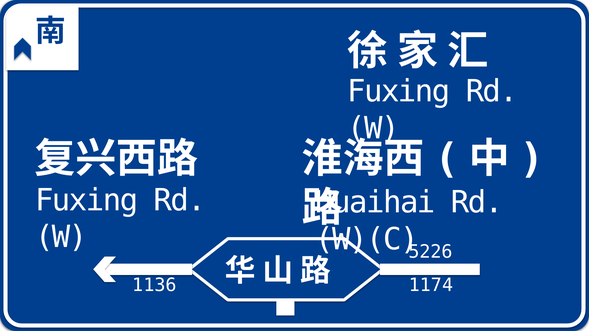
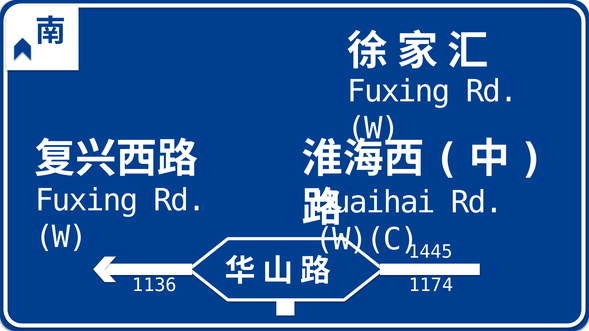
5226: 5226 -> 1445
